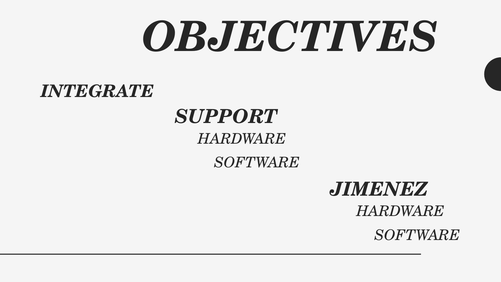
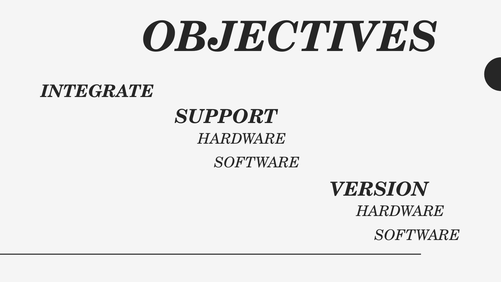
JIMENEZ: JIMENEZ -> VERSION
